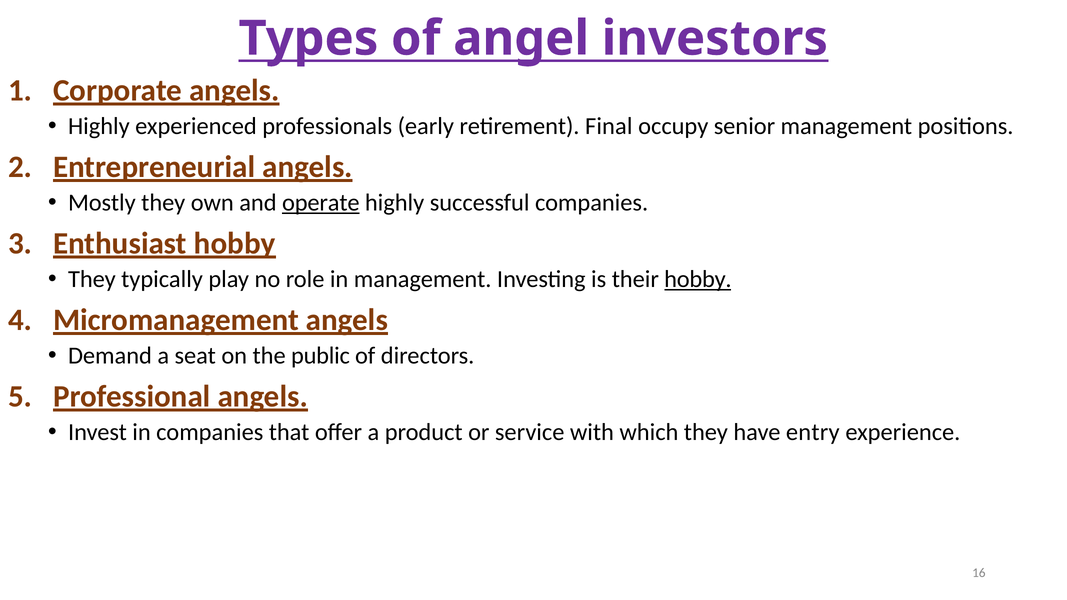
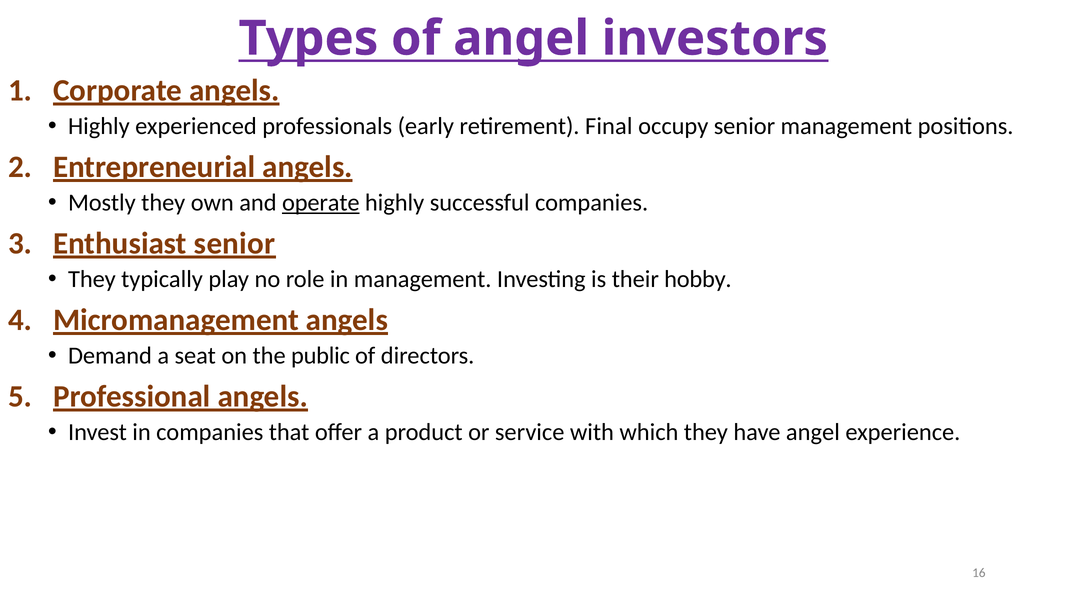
Enthusiast hobby: hobby -> senior
hobby at (698, 279) underline: present -> none
have entry: entry -> angel
